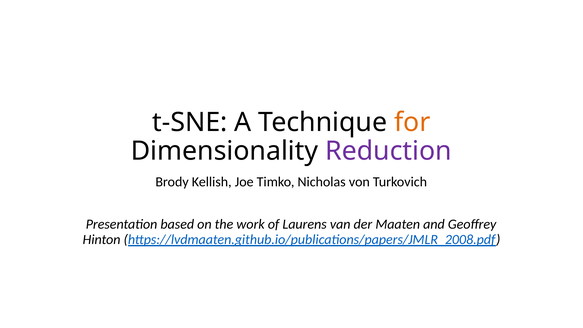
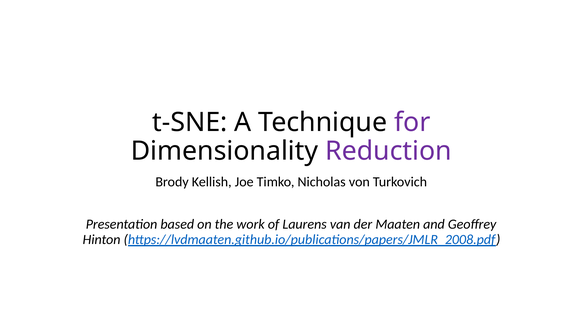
for colour: orange -> purple
